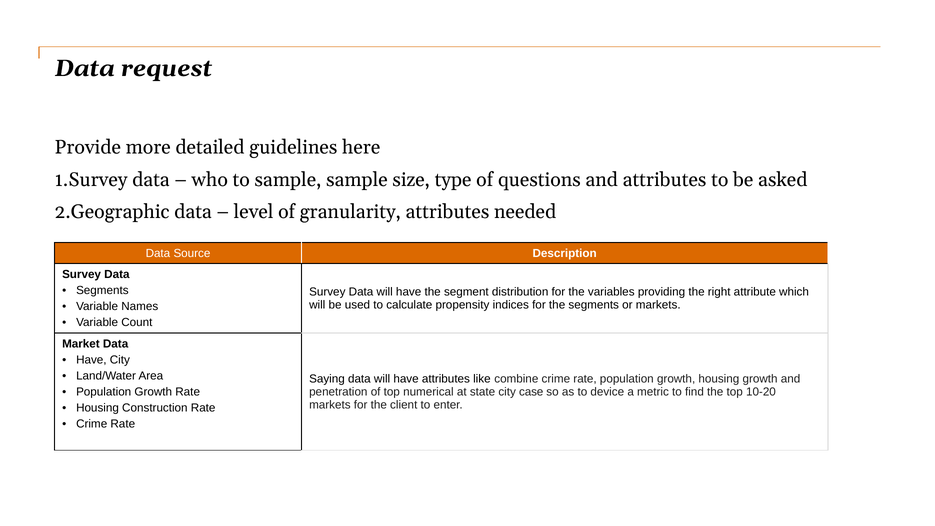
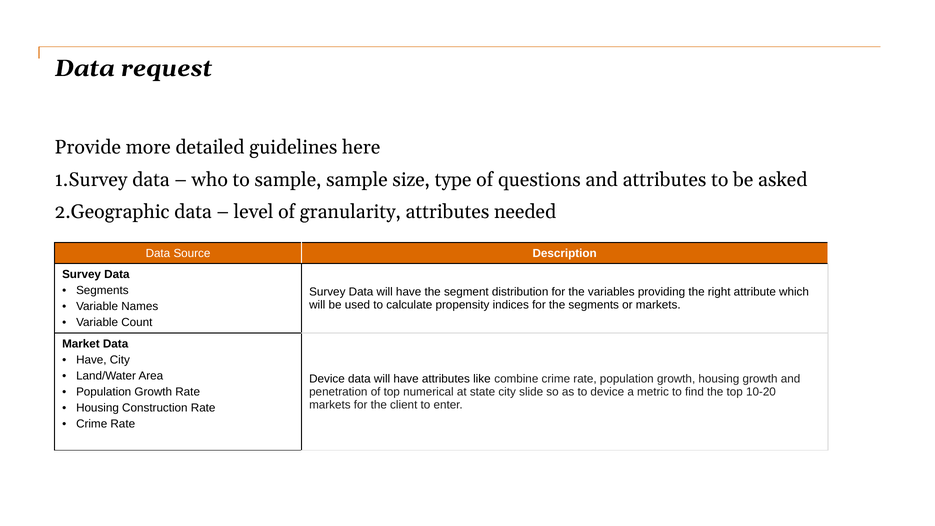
Saying at (327, 379): Saying -> Device
case: case -> slide
